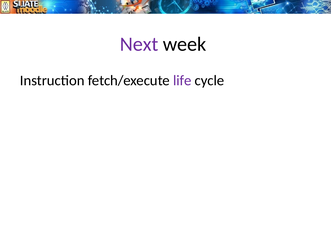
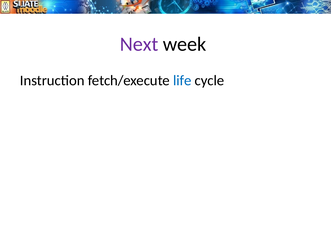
life colour: purple -> blue
